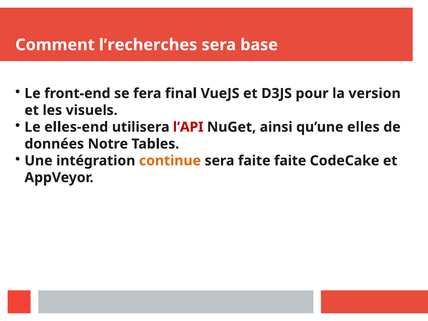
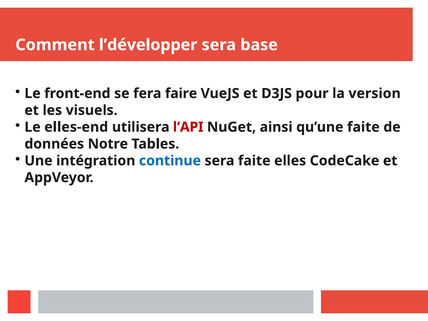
l’recherches: l’recherches -> l’développer
final: final -> faire
qu’une elles: elles -> faite
continue colour: orange -> blue
faite faite: faite -> elles
